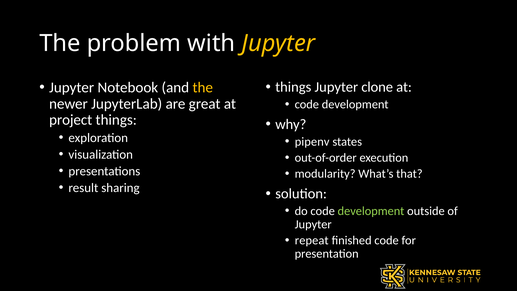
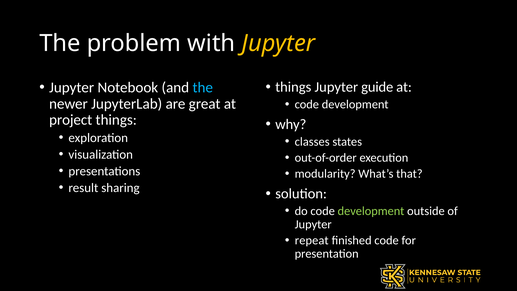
the at (203, 87) colour: yellow -> light blue
clone: clone -> guide
pipenv: pipenv -> classes
